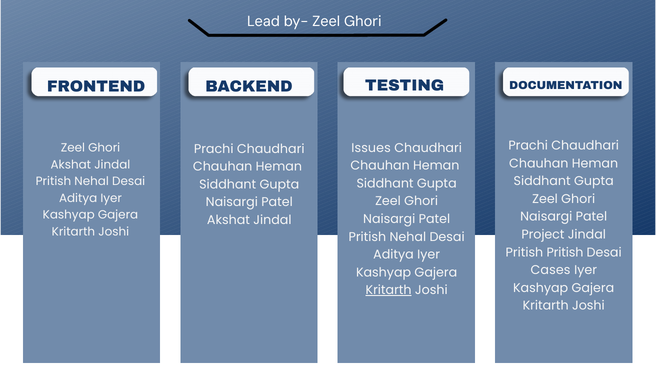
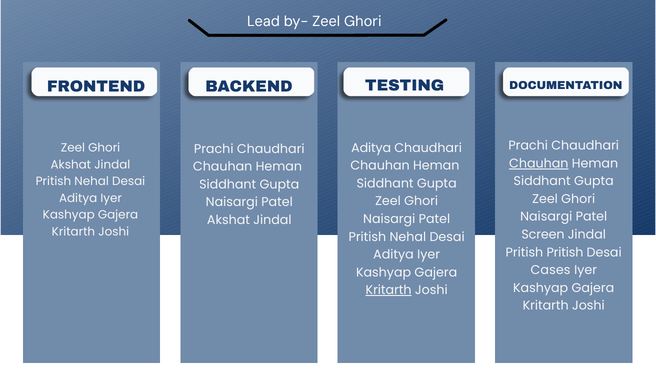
Issues at (371, 148): Issues -> Aditya
Chauhan at (539, 163) underline: none -> present
Project: Project -> Screen
